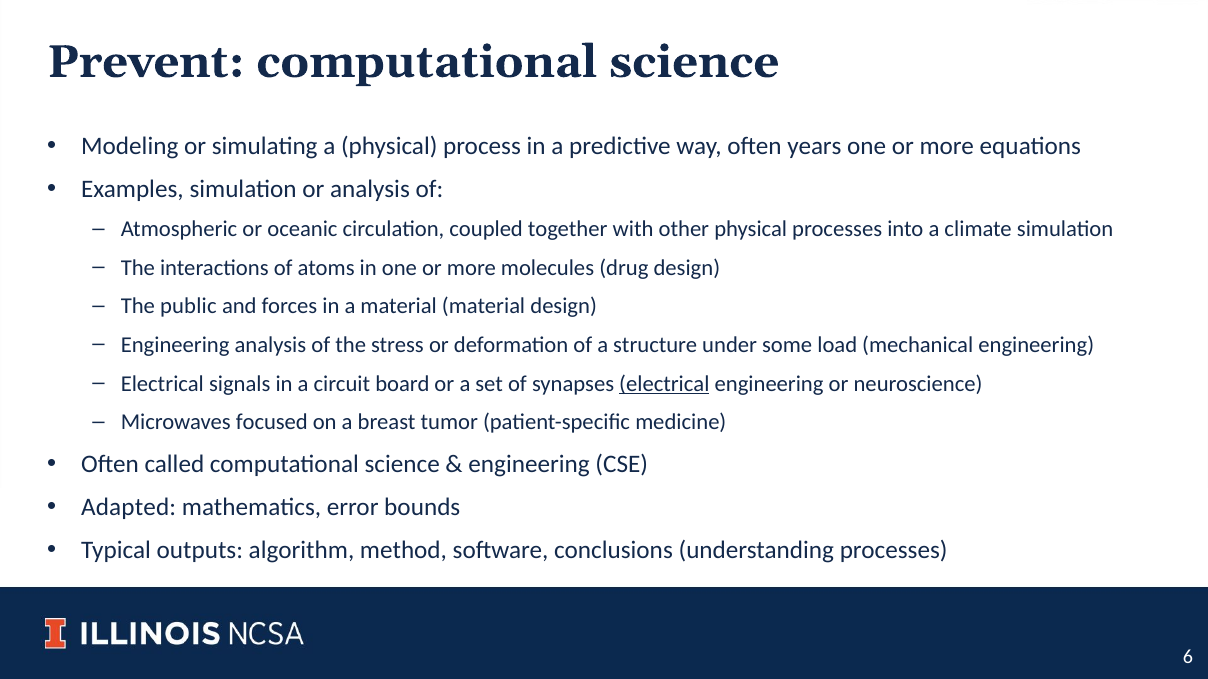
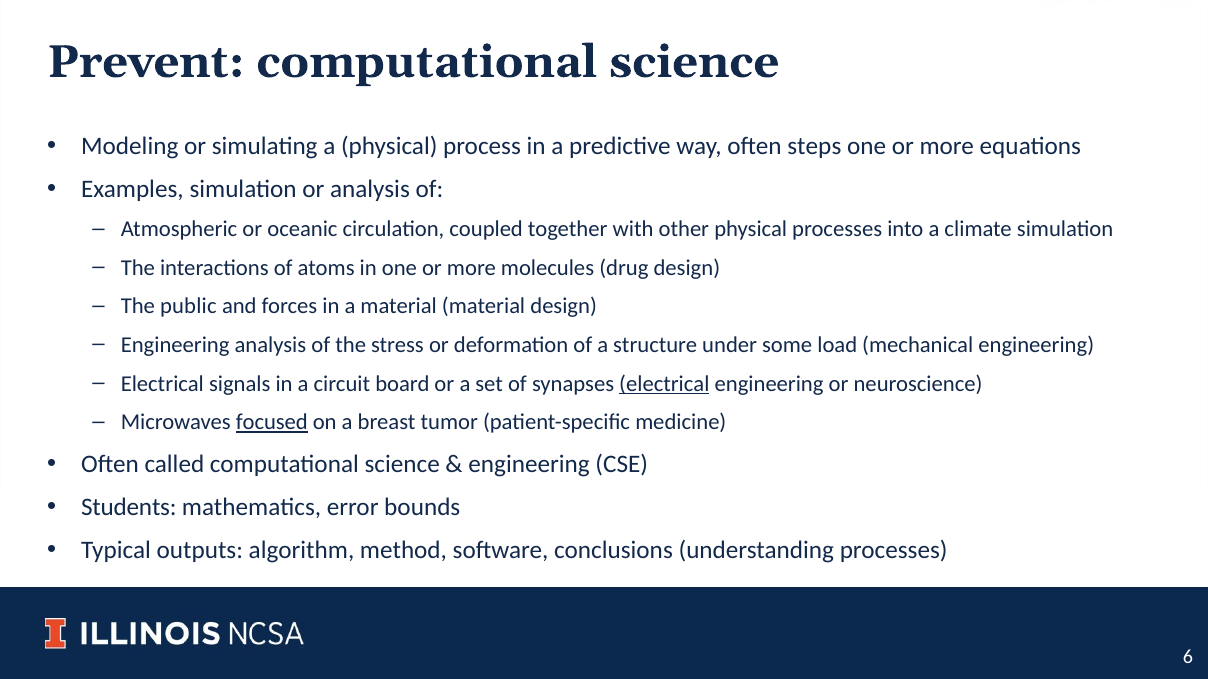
years: years -> steps
focused underline: none -> present
Adapted: Adapted -> Students
